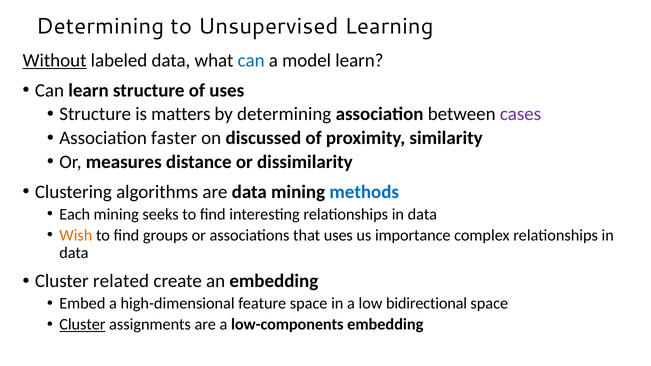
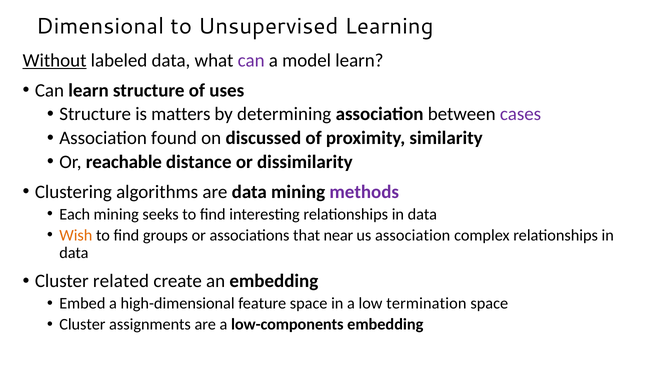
Determining at (100, 26): Determining -> Dimensional
can at (251, 60) colour: blue -> purple
faster: faster -> found
measures: measures -> reachable
methods colour: blue -> purple
that uses: uses -> near
us importance: importance -> association
bidirectional: bidirectional -> termination
Cluster at (82, 325) underline: present -> none
